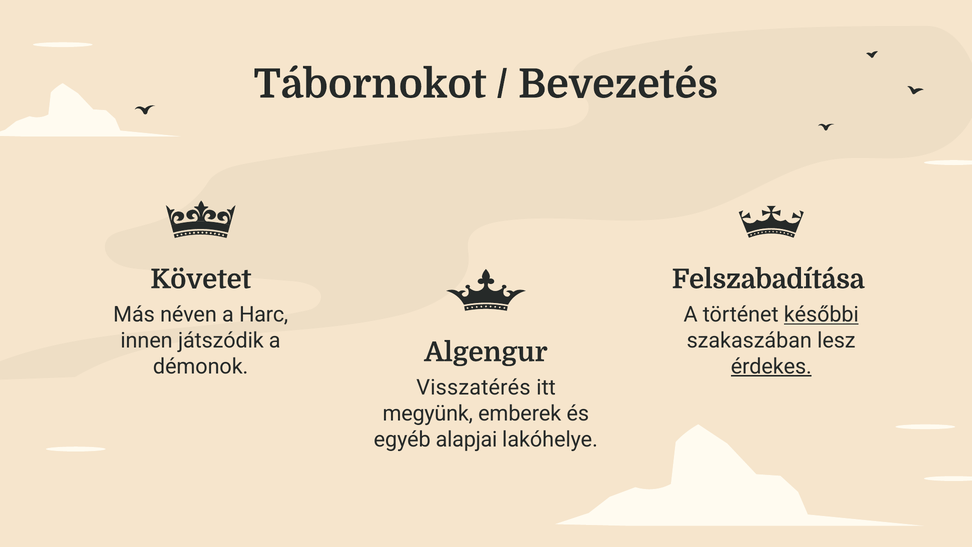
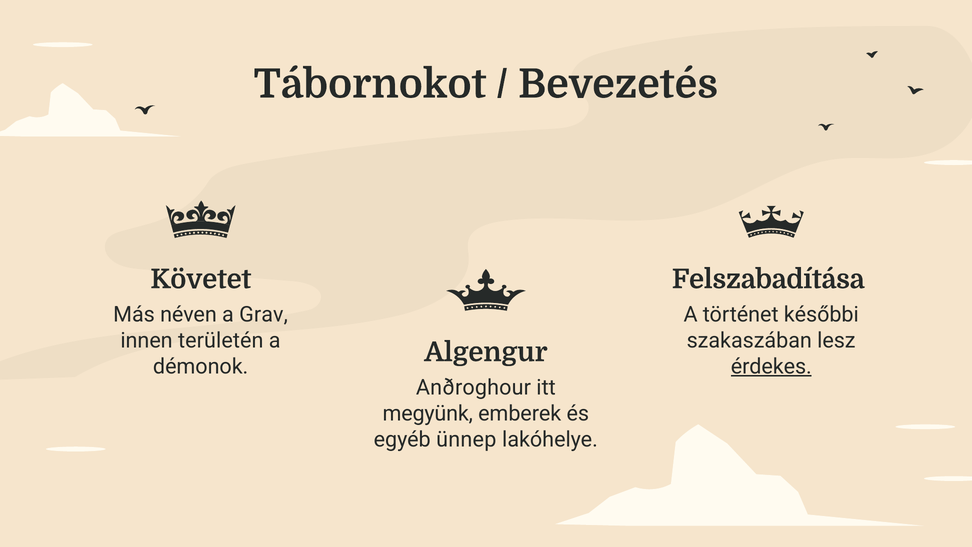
Harc: Harc -> Grav
későbbi underline: present -> none
játszódik: játszódik -> területén
Visszatérés: Visszatérés -> Anðroghour
alapjai: alapjai -> ünnep
